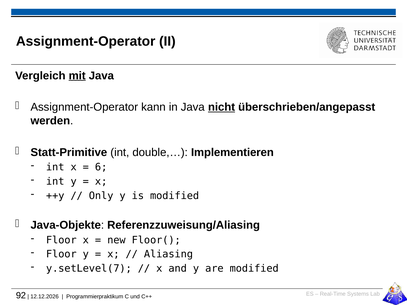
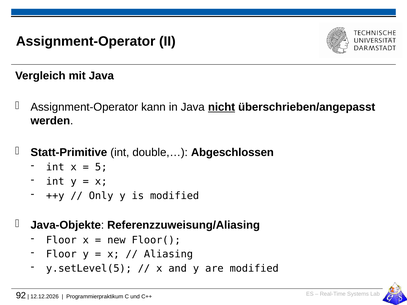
mit underline: present -> none
Implementieren: Implementieren -> Abgeschlossen
6: 6 -> 5
y.setLevel(7: y.setLevel(7 -> y.setLevel(5
